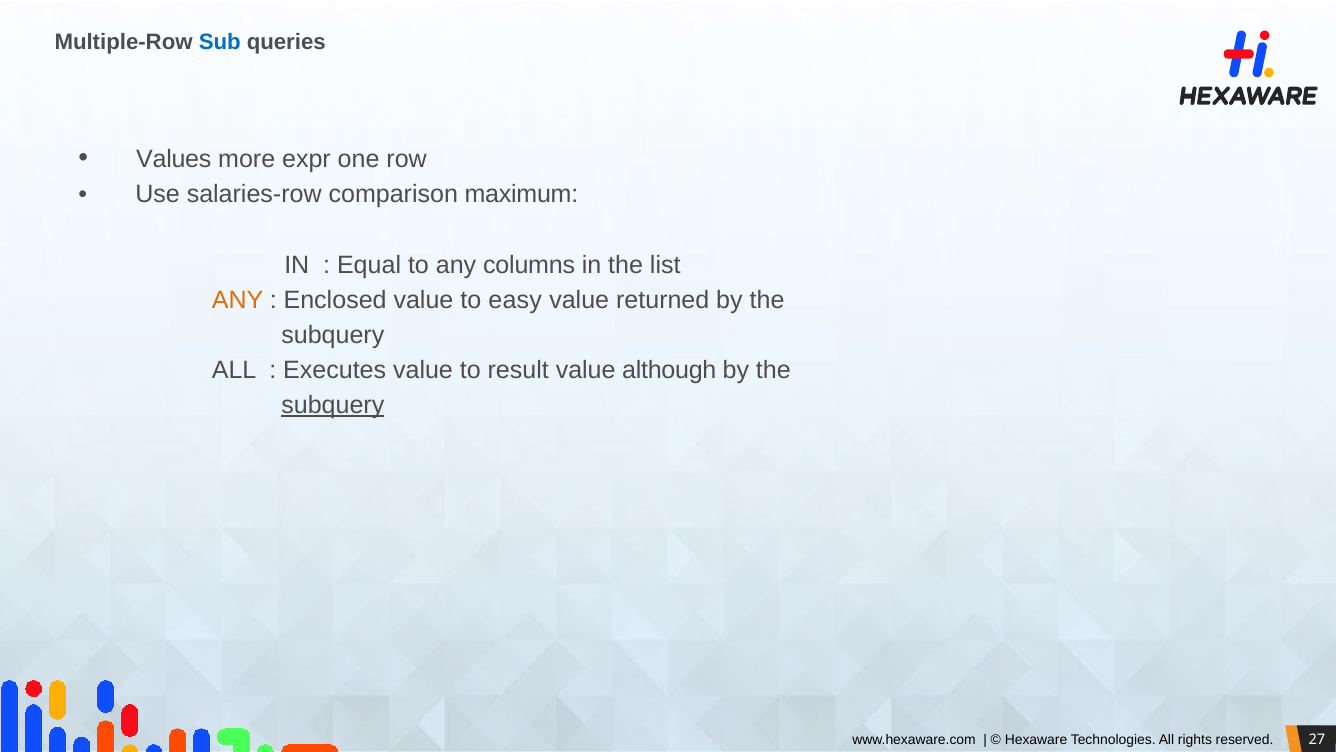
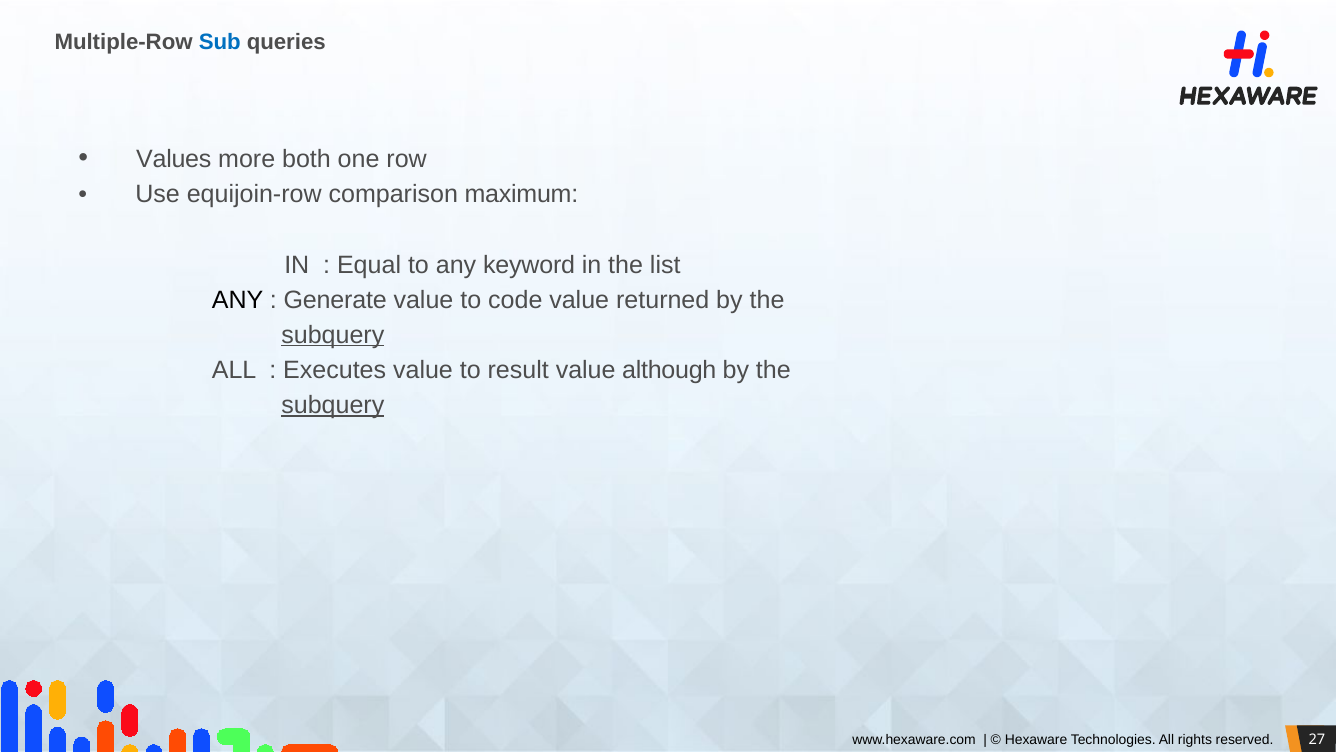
expr: expr -> both
salaries-row: salaries-row -> equijoin-row
columns: columns -> keyword
ANY at (238, 300) colour: orange -> black
Enclosed: Enclosed -> Generate
easy: easy -> code
subquery at (333, 335) underline: none -> present
